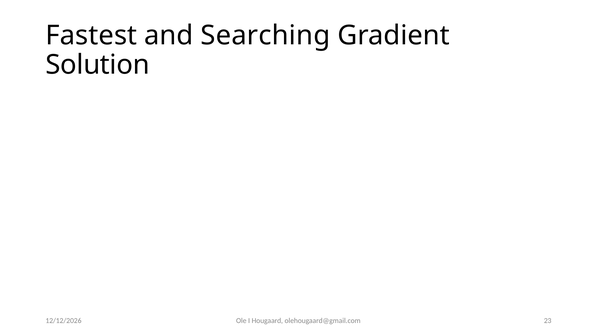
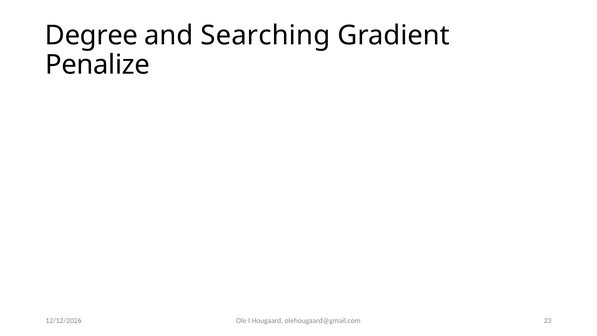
Fastest: Fastest -> Degree
Solution: Solution -> Penalize
